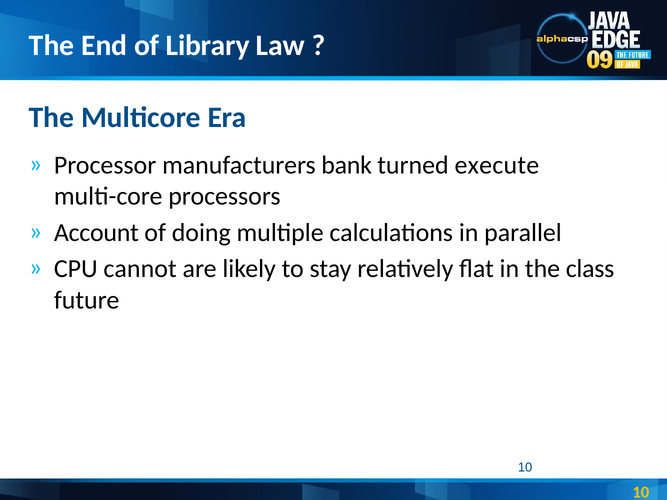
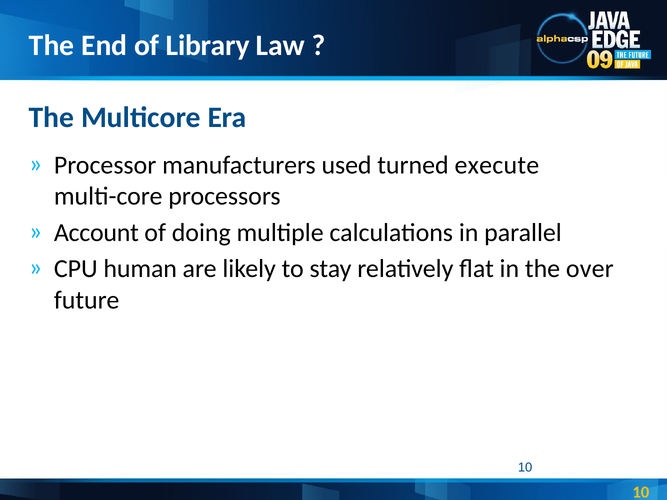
bank: bank -> used
cannot: cannot -> human
class: class -> over
